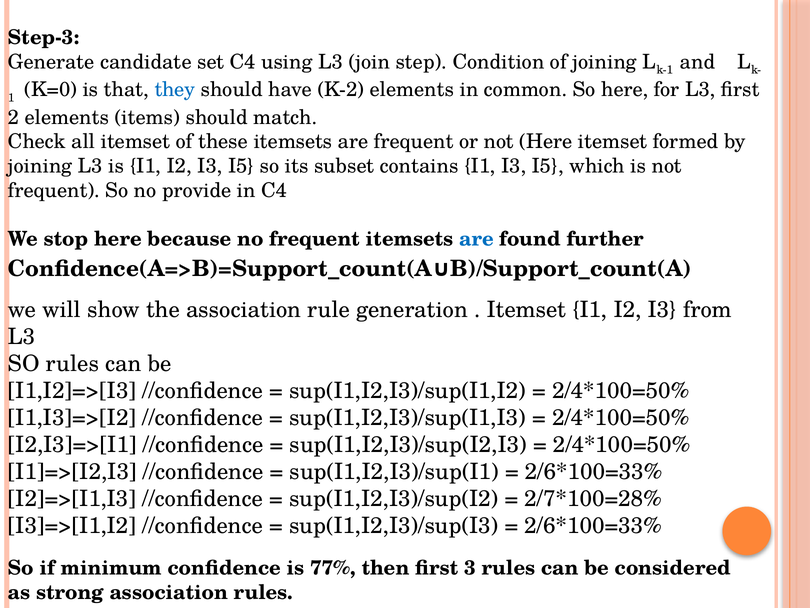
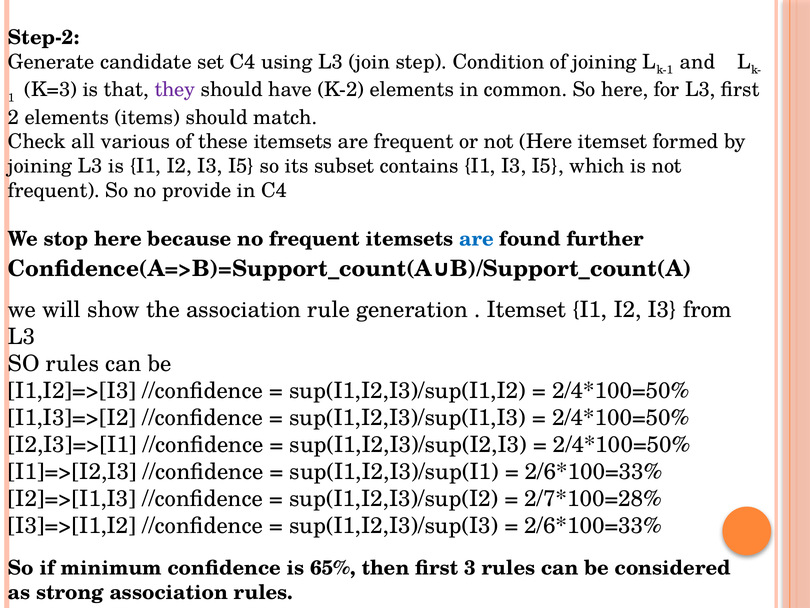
Step-3: Step-3 -> Step-2
K=0: K=0 -> K=3
they colour: blue -> purple
all itemset: itemset -> various
77%: 77% -> 65%
